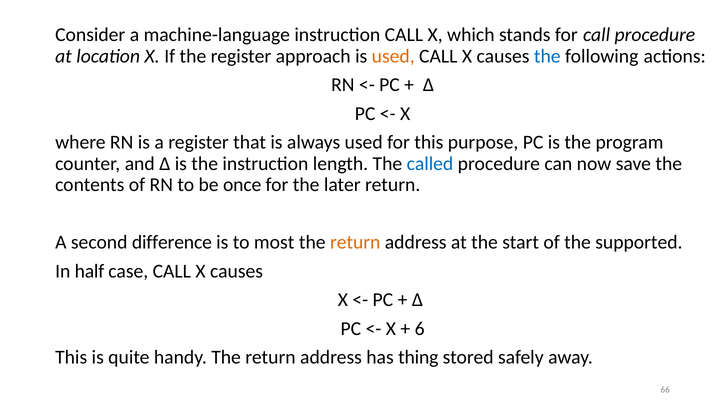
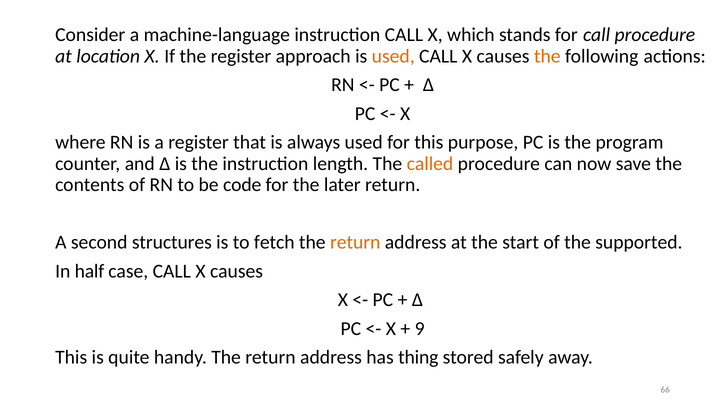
the at (547, 56) colour: blue -> orange
called colour: blue -> orange
once: once -> code
difference: difference -> structures
most: most -> fetch
6: 6 -> 9
